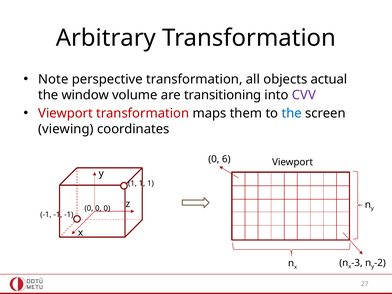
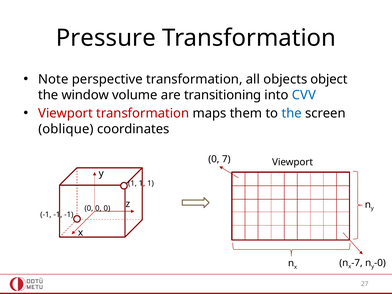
Arbitrary: Arbitrary -> Pressure
actual: actual -> object
CVV colour: purple -> blue
viewing: viewing -> oblique
6: 6 -> 7
-3: -3 -> -7
-2: -2 -> -0
